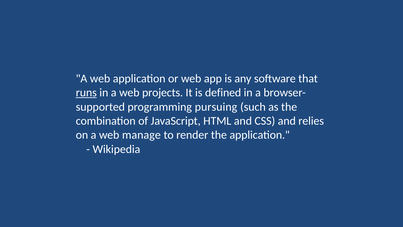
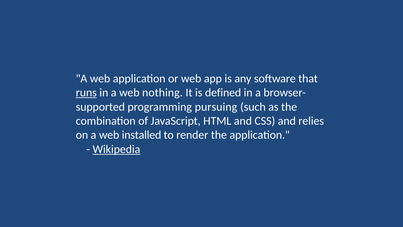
projects: projects -> nothing
manage: manage -> installed
Wikipedia underline: none -> present
